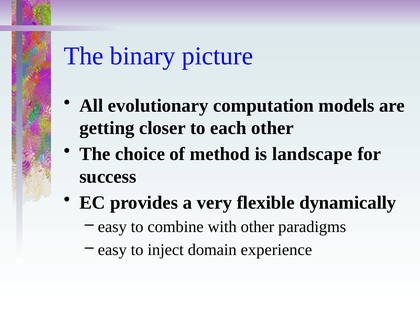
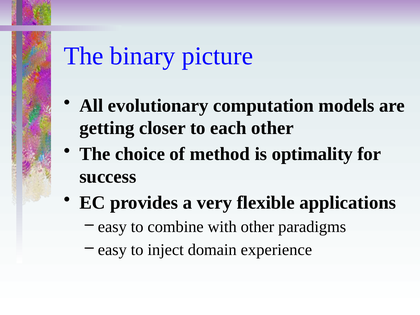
landscape: landscape -> optimality
dynamically: dynamically -> applications
